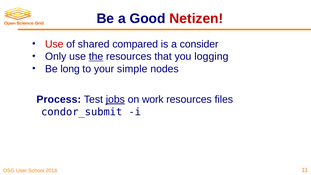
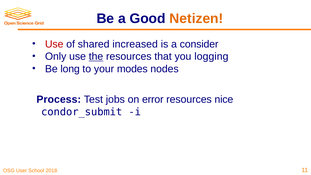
Netizen colour: red -> orange
compared: compared -> increased
simple: simple -> modes
jobs underline: present -> none
work: work -> error
files: files -> nice
